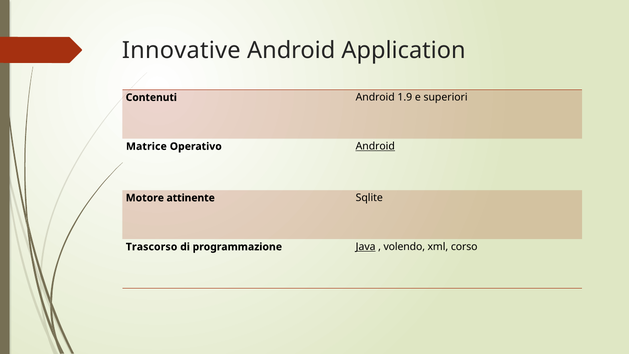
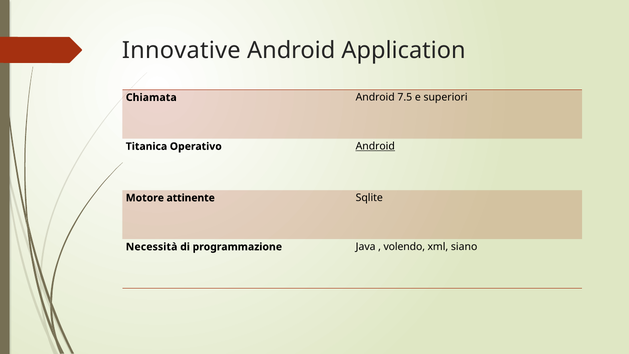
Contenuti: Contenuti -> Chiamata
1.9: 1.9 -> 7.5
Matrice: Matrice -> Titanica
Trascorso: Trascorso -> Necessità
Java underline: present -> none
corso: corso -> siano
